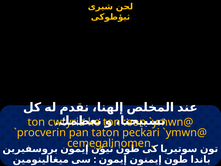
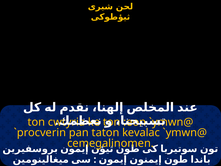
peckari: peckari -> kevalac
